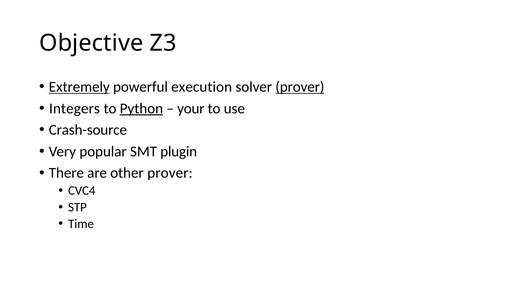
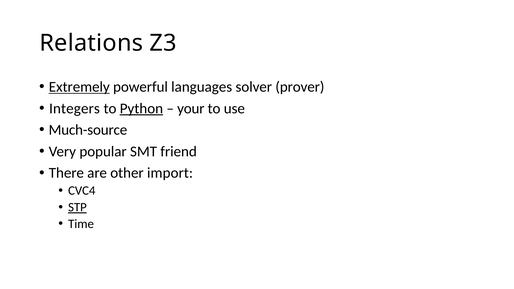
Objective: Objective -> Relations
execution: execution -> languages
prover at (300, 87) underline: present -> none
Crash-source: Crash-source -> Much-source
plugin: plugin -> friend
other prover: prover -> import
STP underline: none -> present
